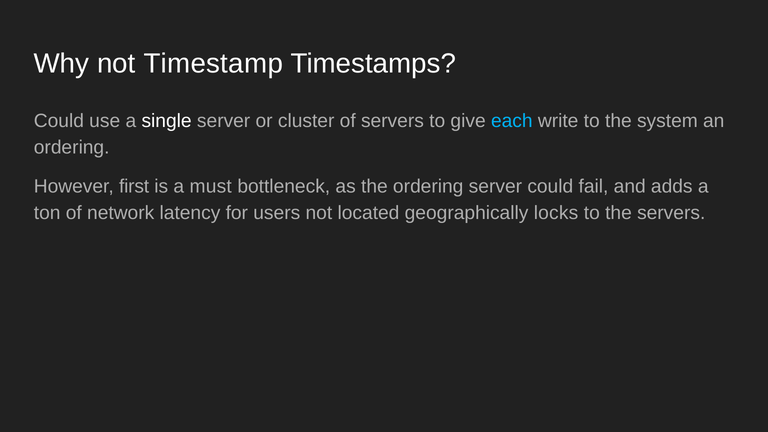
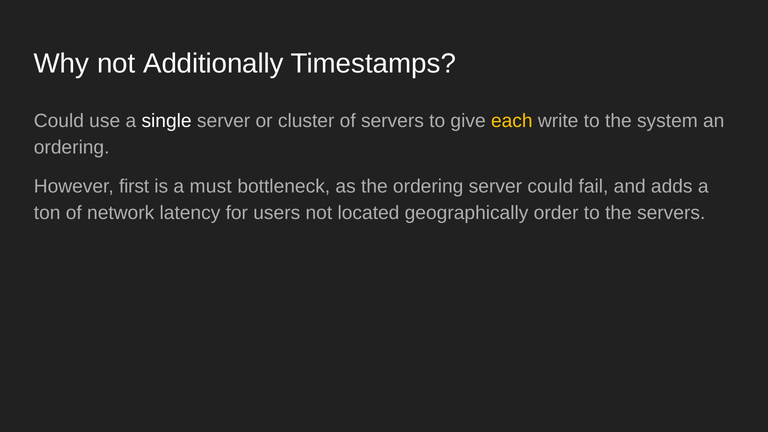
Timestamp: Timestamp -> Additionally
each colour: light blue -> yellow
locks: locks -> order
